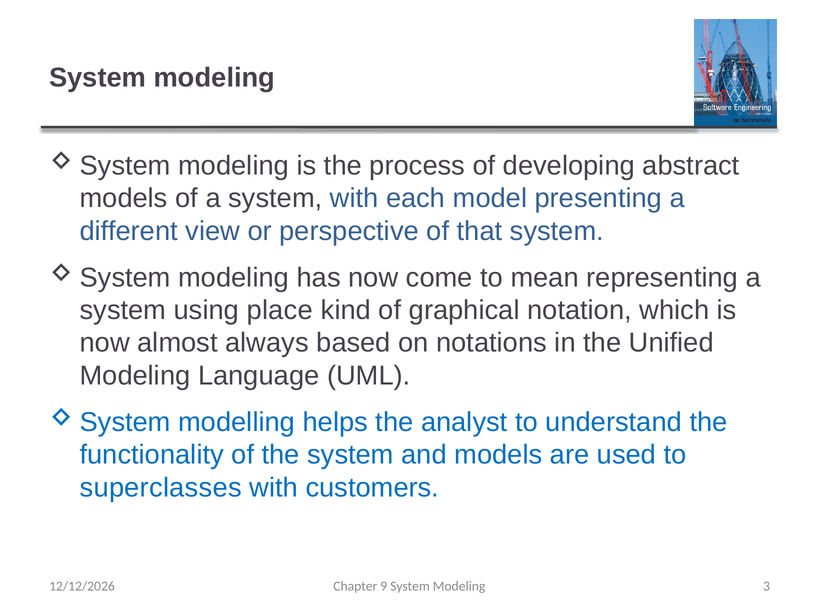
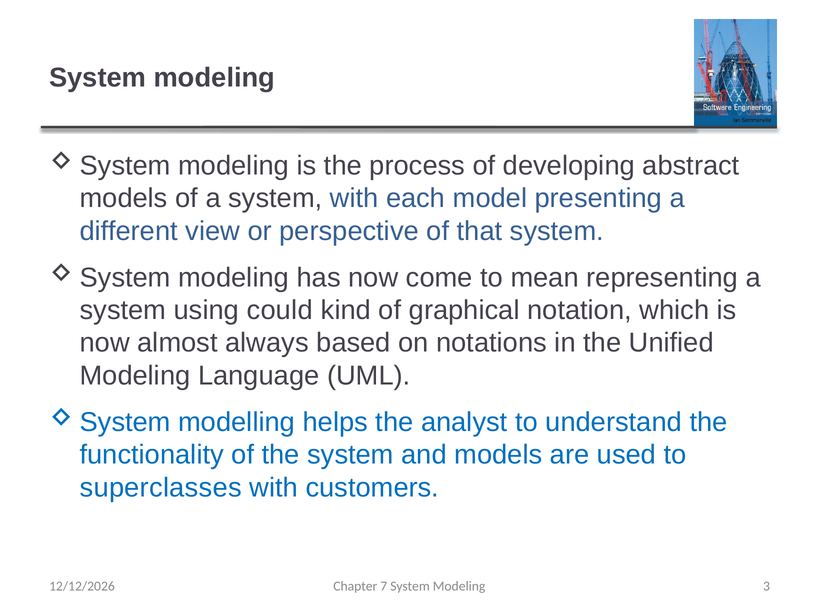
place: place -> could
9: 9 -> 7
